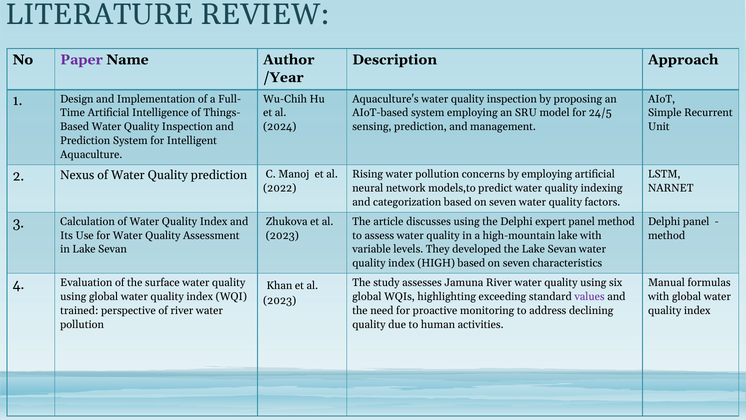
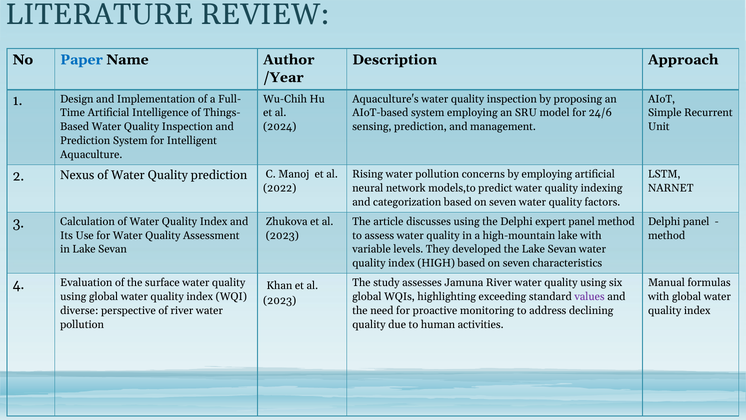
Paper colour: purple -> blue
24/5: 24/5 -> 24/6
trained: trained -> diverse
